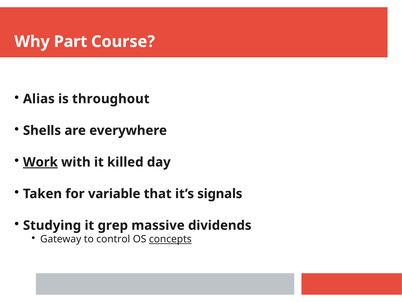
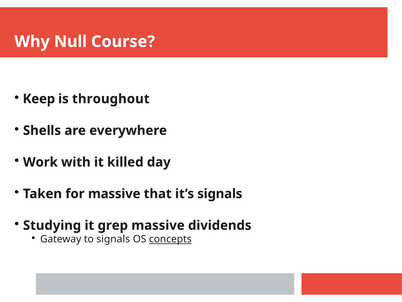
Part: Part -> Null
Alias: Alias -> Keep
Work underline: present -> none
for variable: variable -> massive
to control: control -> signals
